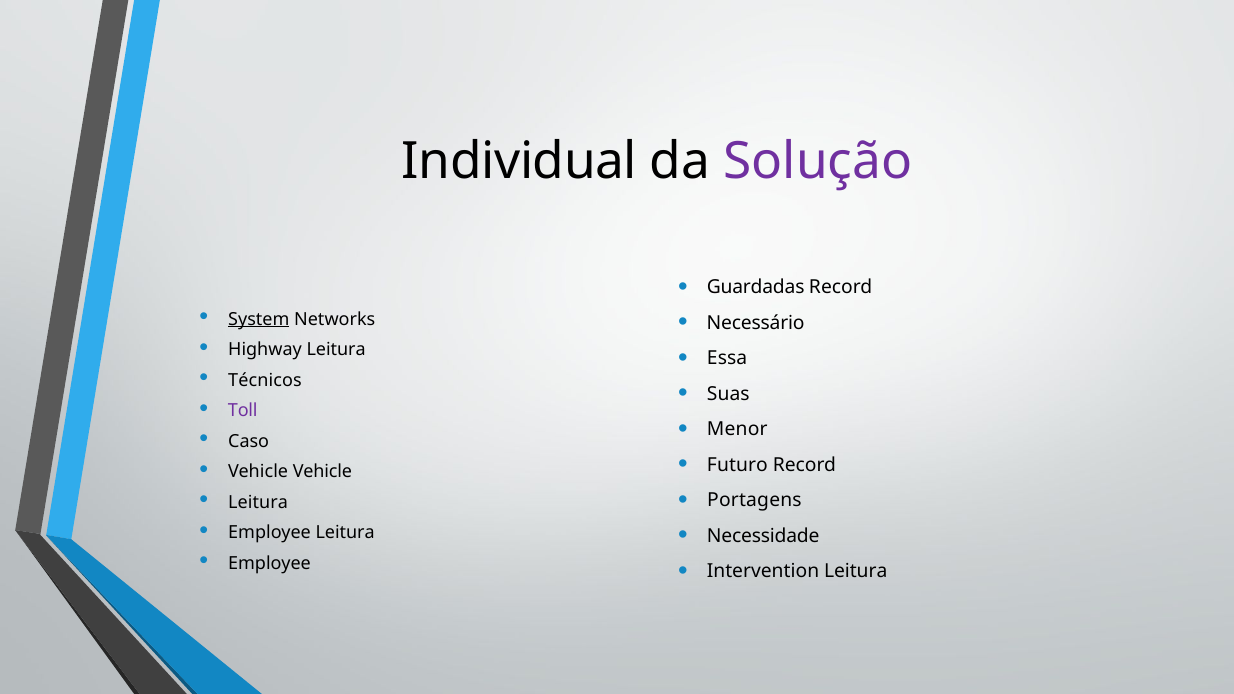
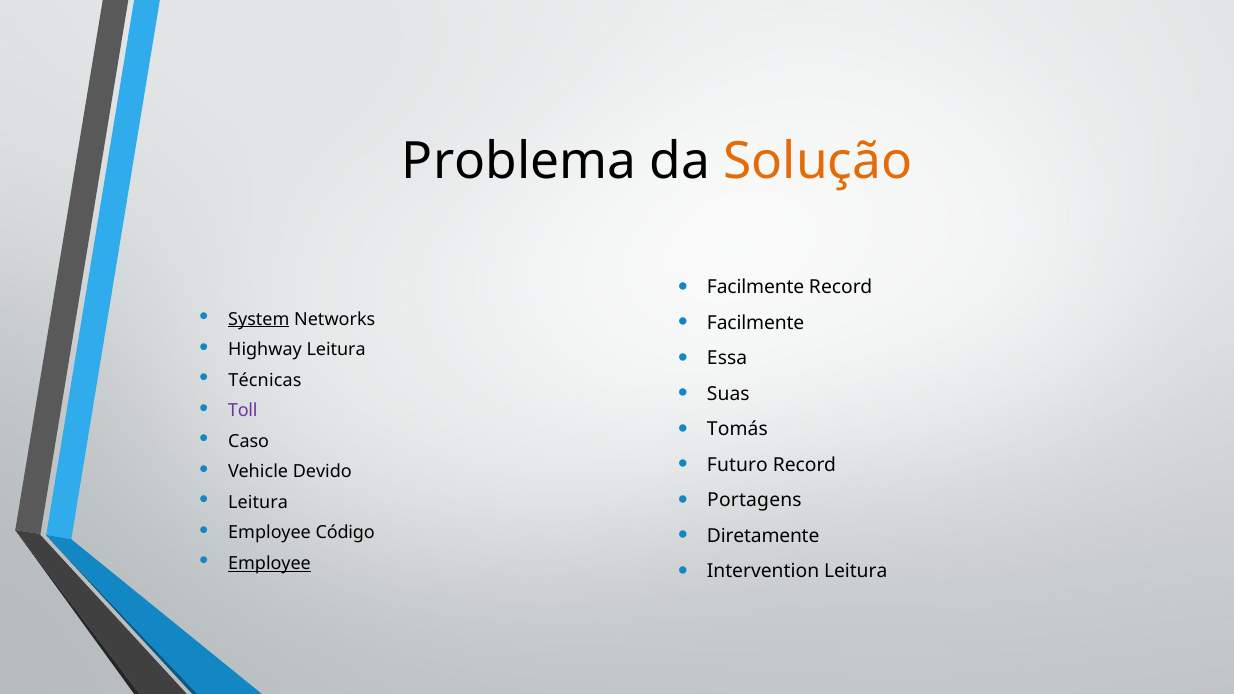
Individual: Individual -> Problema
Solução colour: purple -> orange
Guardadas at (756, 287): Guardadas -> Facilmente
Necessário at (756, 323): Necessário -> Facilmente
Técnicos: Técnicos -> Técnicas
Menor: Menor -> Tomás
Vehicle Vehicle: Vehicle -> Devido
Employee Leitura: Leitura -> Código
Necessidade: Necessidade -> Diretamente
Employee at (270, 564) underline: none -> present
